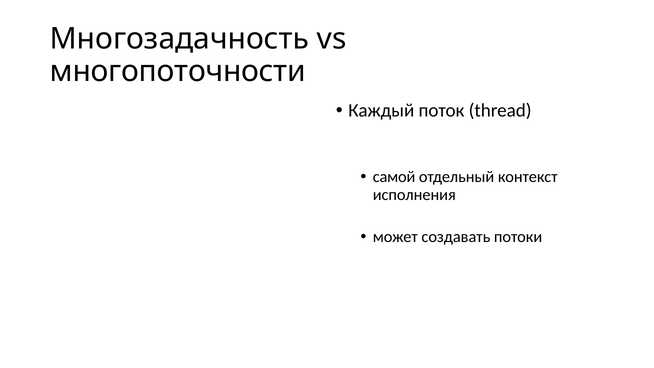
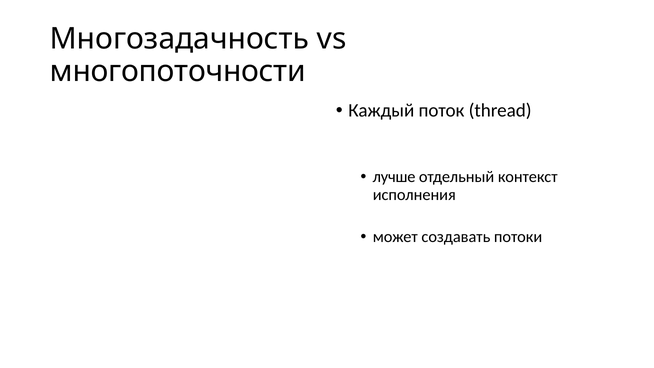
самой: самой -> лучше
